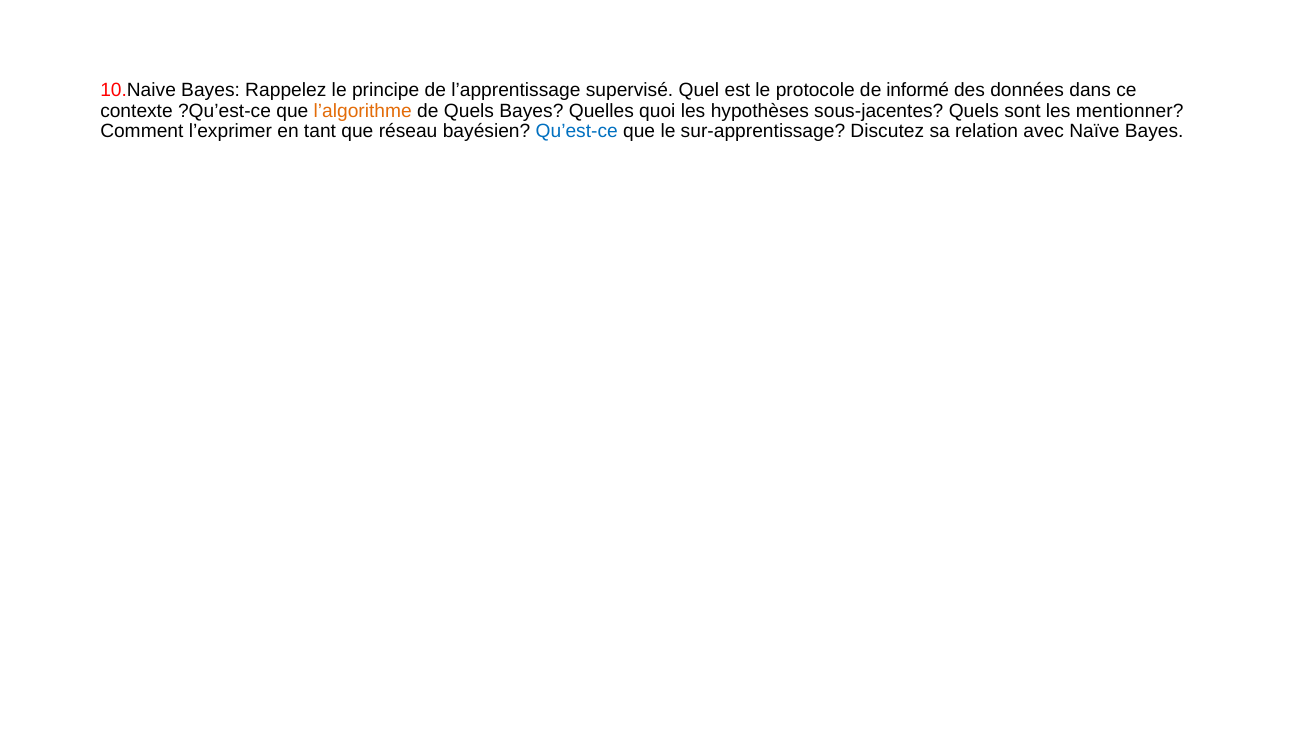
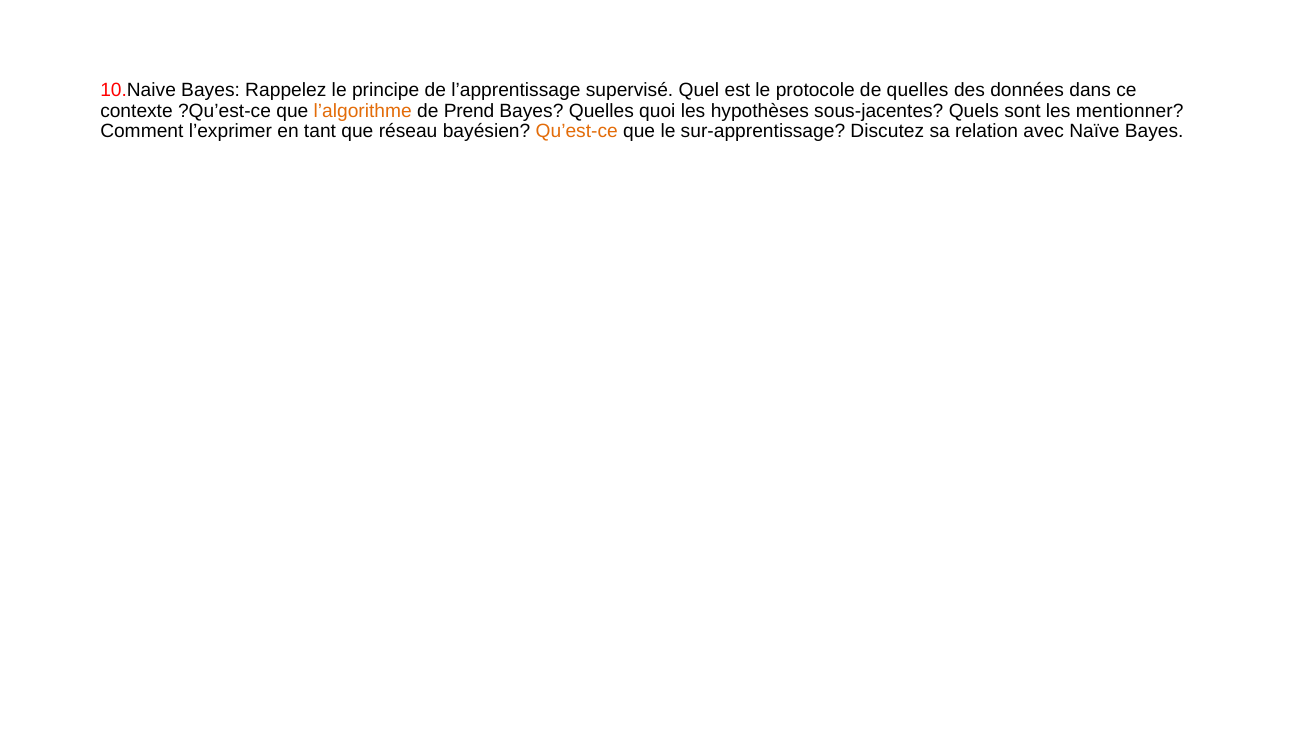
de informé: informé -> quelles
de Quels: Quels -> Prend
Qu’est-ce colour: blue -> orange
